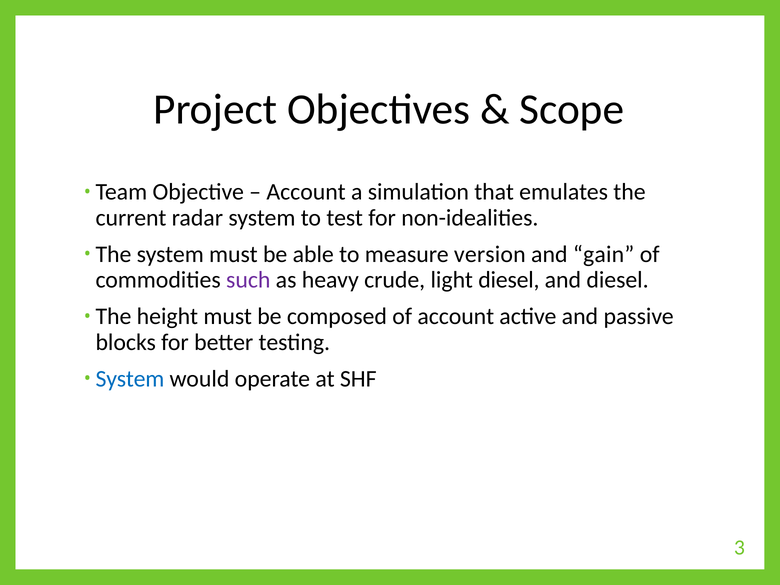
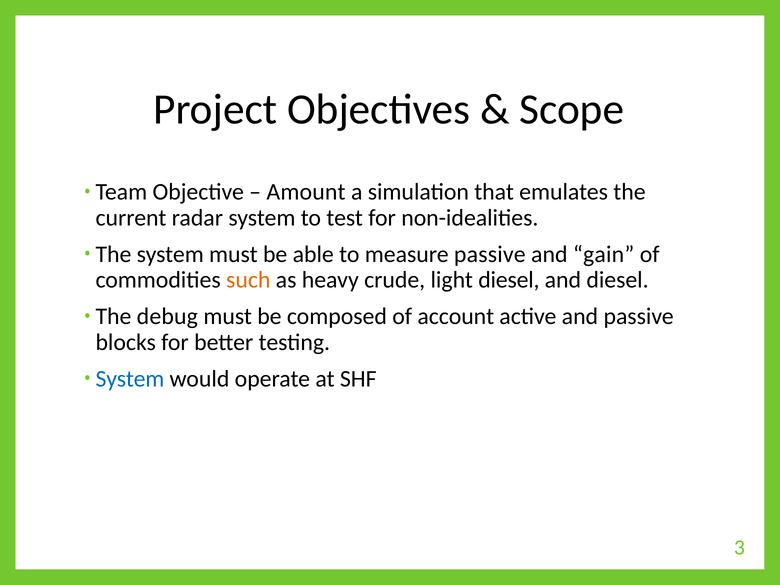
Account at (306, 192): Account -> Amount
measure version: version -> passive
such colour: purple -> orange
height: height -> debug
